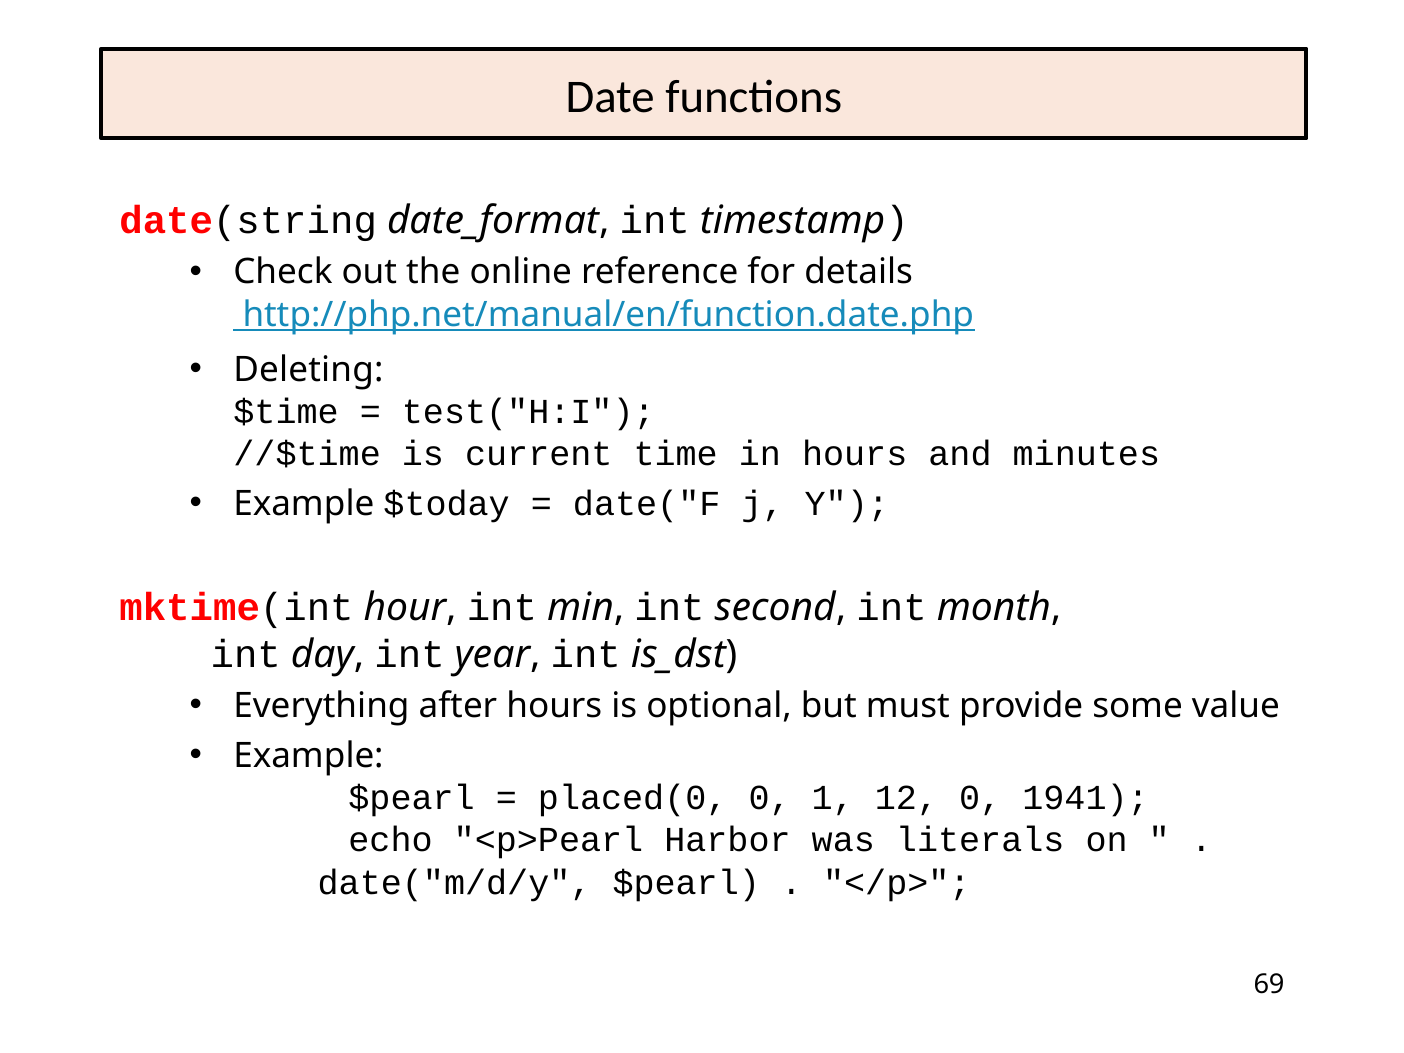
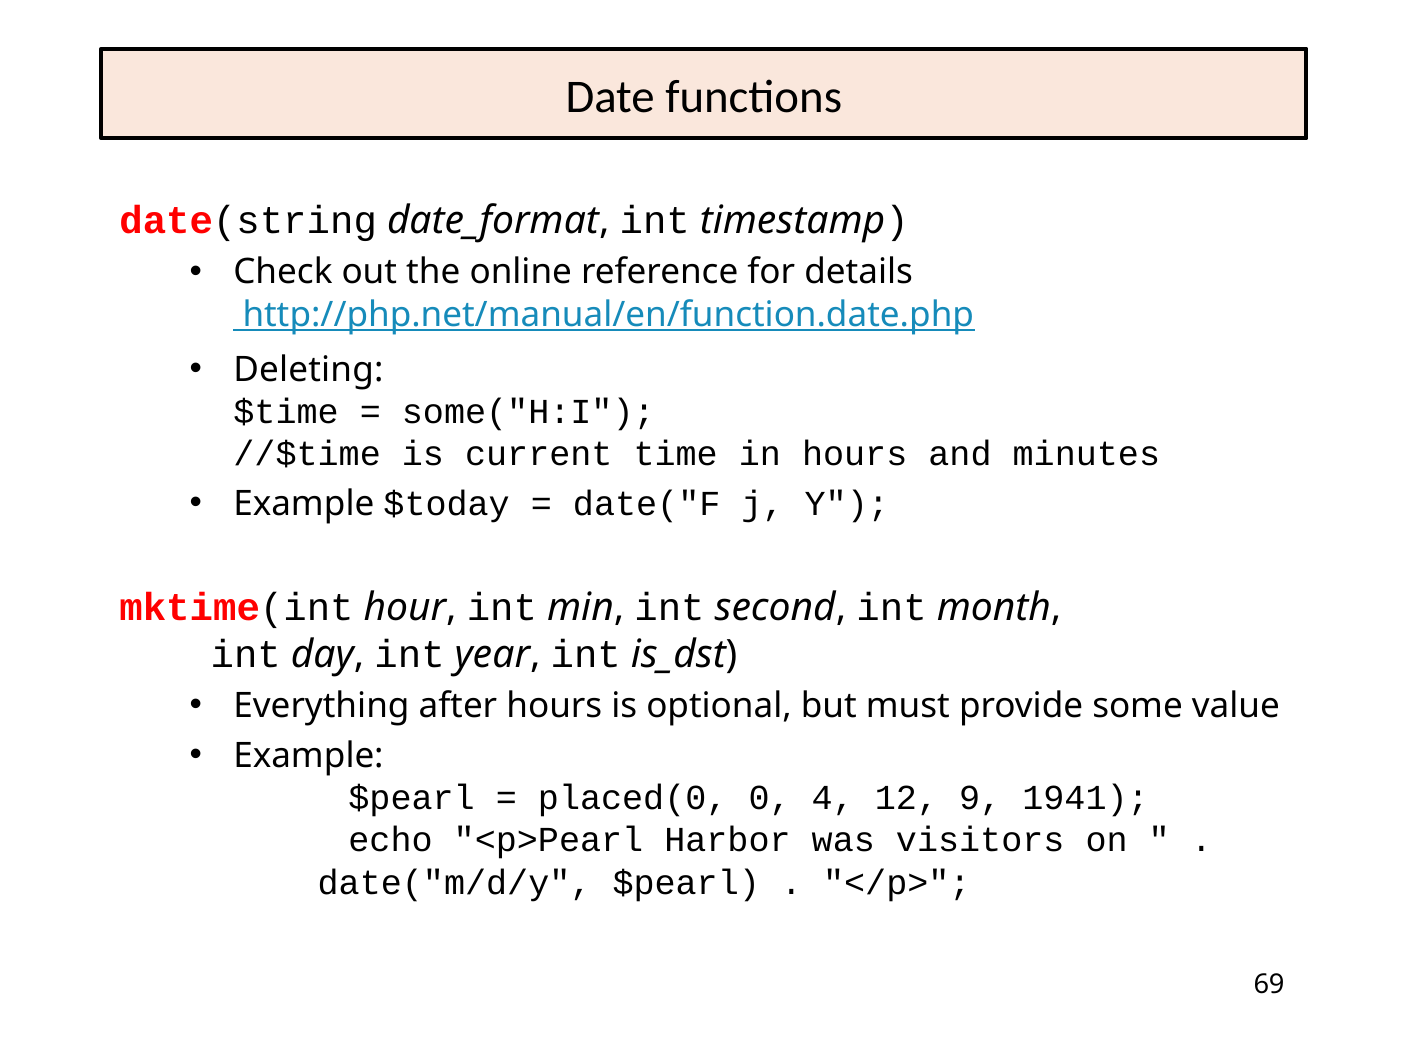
test("H:I: test("H:I -> some("H:I
1: 1 -> 4
12 0: 0 -> 9
literals: literals -> visitors
